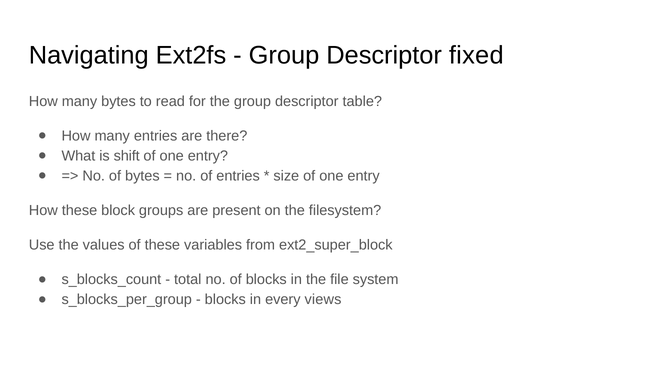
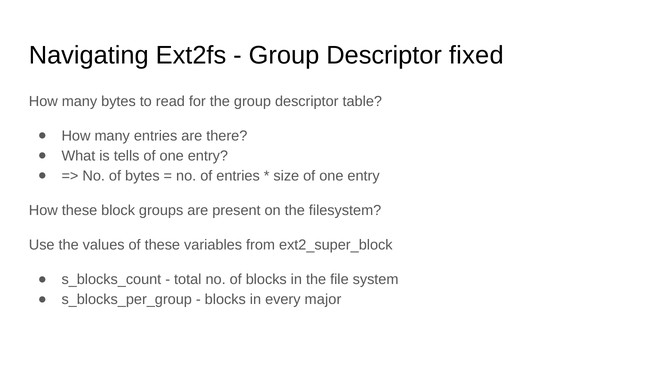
shift: shift -> tells
views: views -> major
